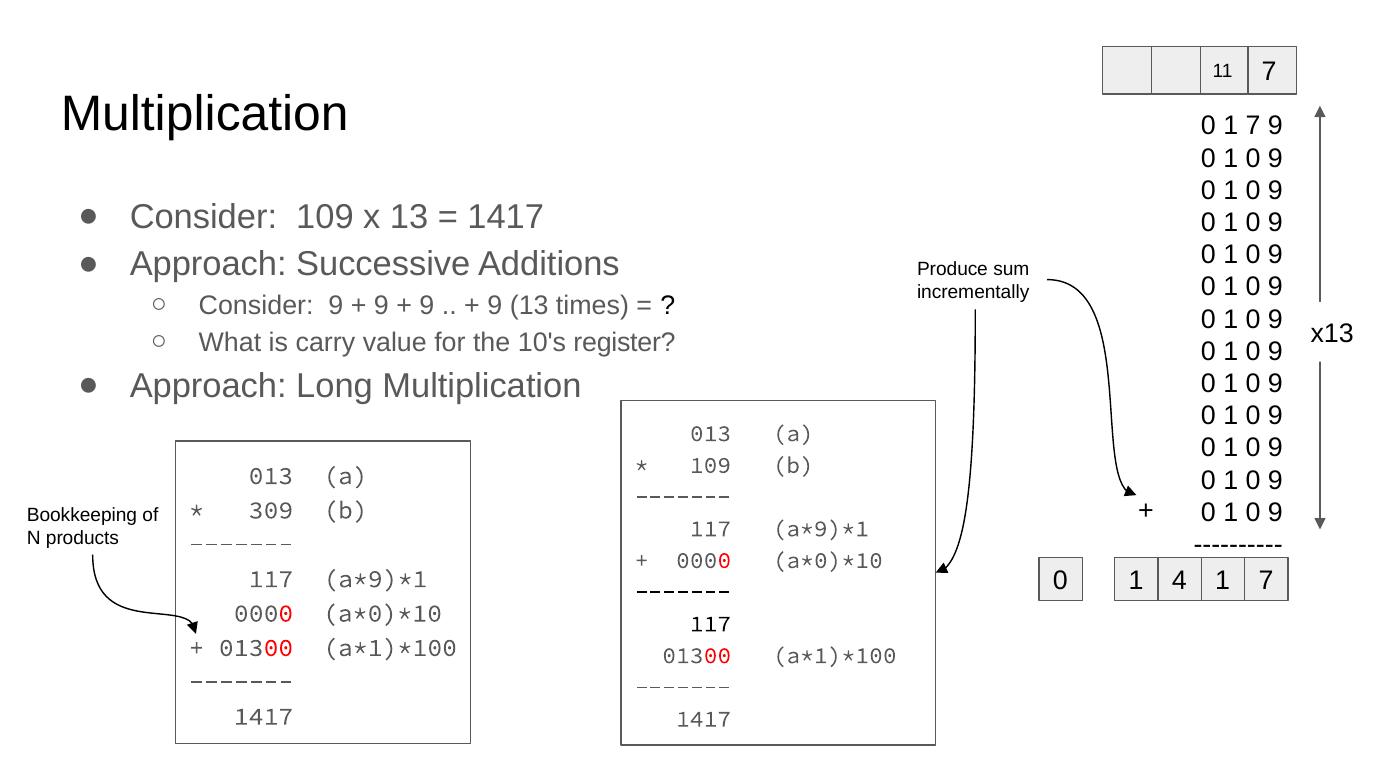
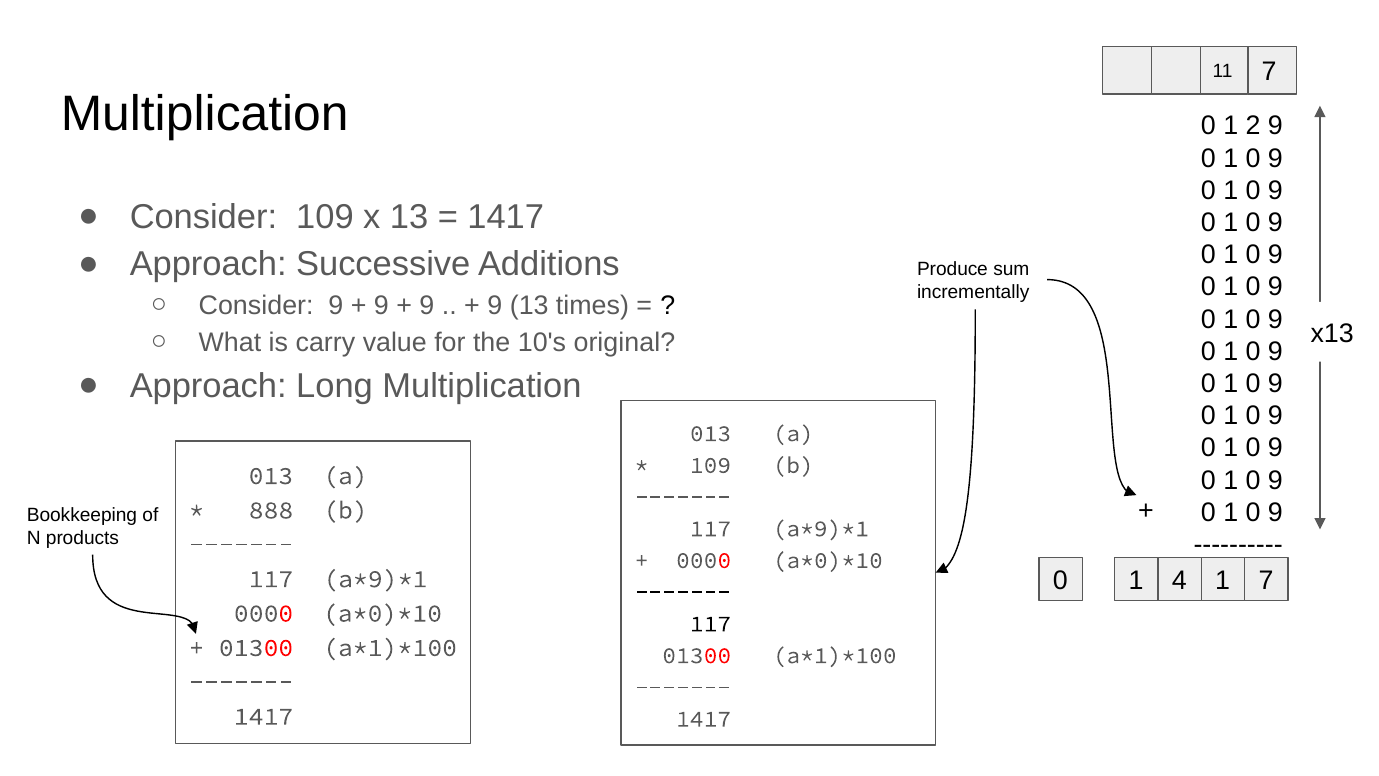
0 1 7: 7 -> 2
register: register -> original
309: 309 -> 888
